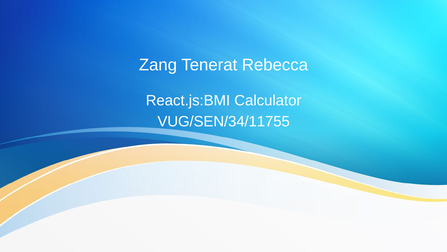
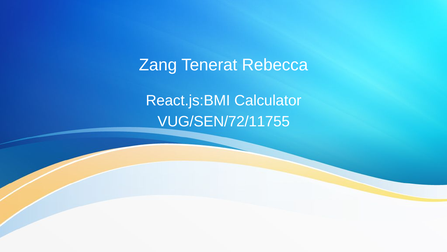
VUG/SEN/34/11755: VUG/SEN/34/11755 -> VUG/SEN/72/11755
